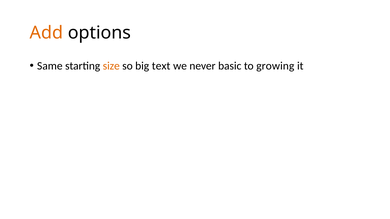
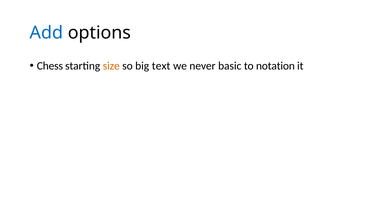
Add colour: orange -> blue
Same: Same -> Chess
growing: growing -> notation
